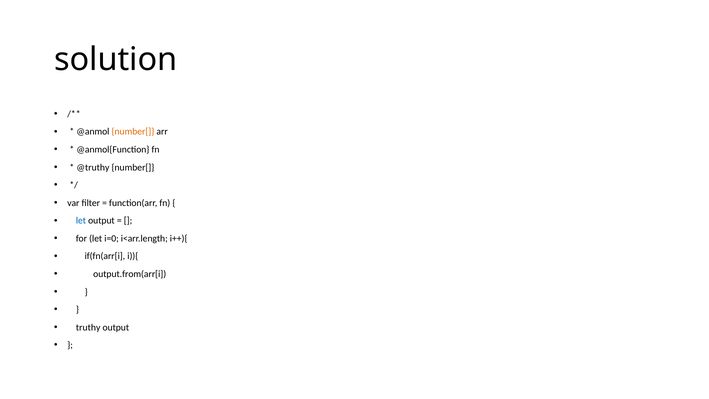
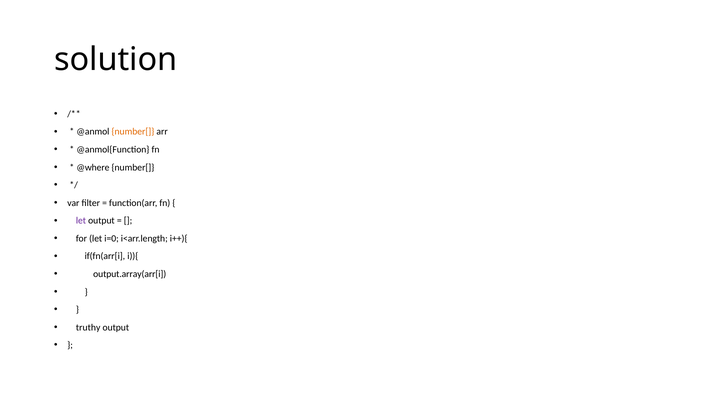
@truthy: @truthy -> @where
let at (81, 221) colour: blue -> purple
output.from(arr[i: output.from(arr[i -> output.array(arr[i
